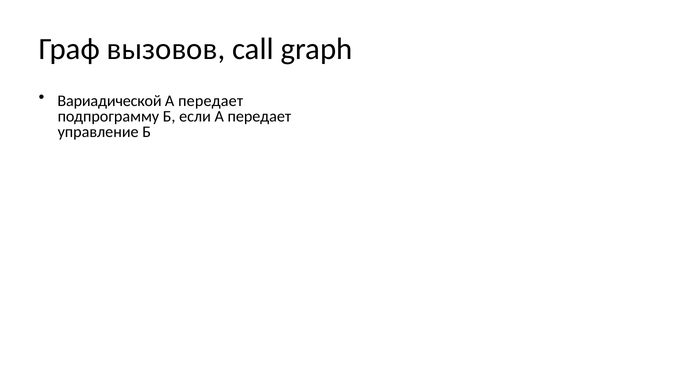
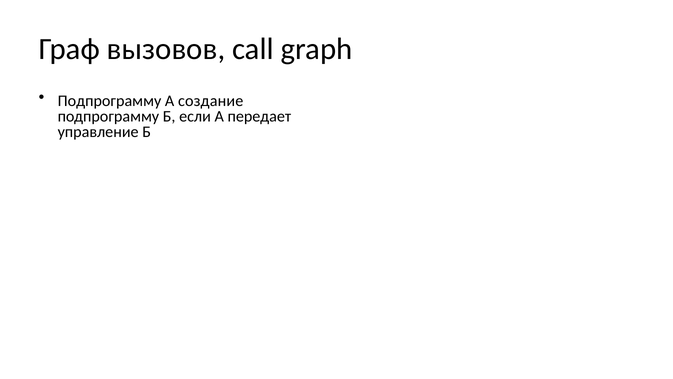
Вариадической at (110, 101): Вариадической -> Подпрограмму
передает at (211, 101): передает -> создание
